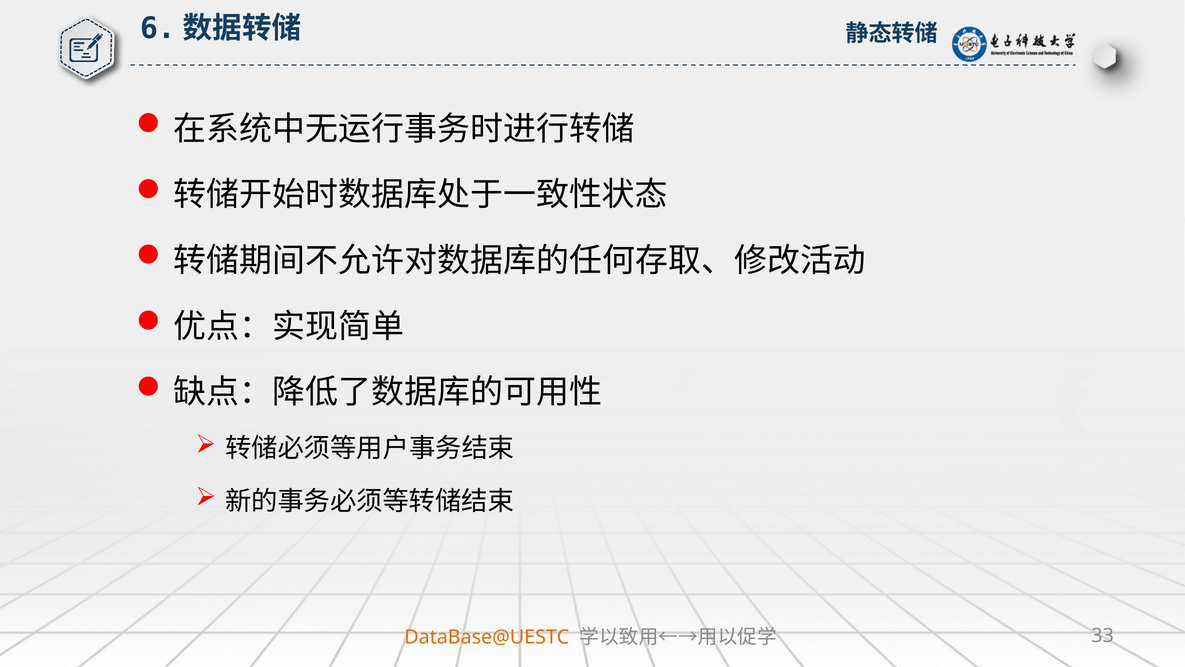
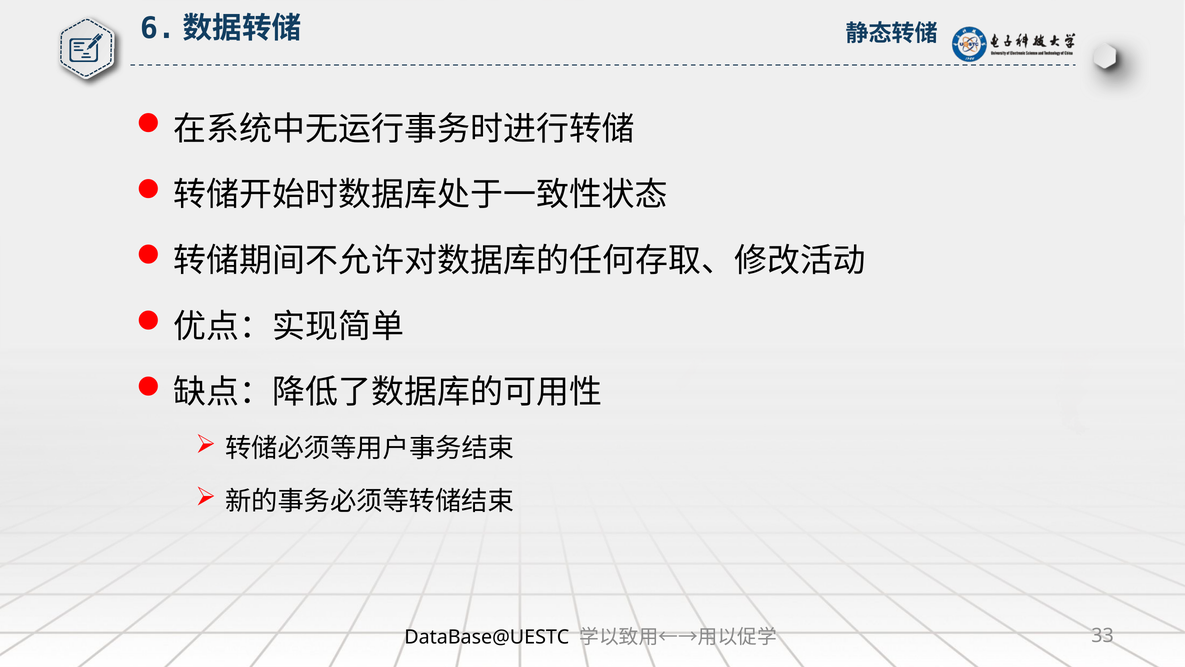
DataBase@UESTC colour: orange -> black
